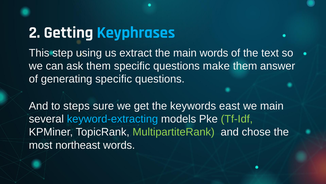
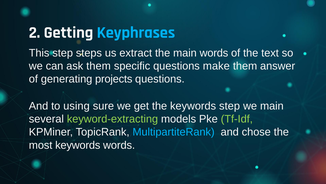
using: using -> steps
generating specific: specific -> projects
steps: steps -> using
keywords east: east -> step
keyword-extracting colour: light blue -> light green
MultipartiteRank colour: light green -> light blue
most northeast: northeast -> keywords
